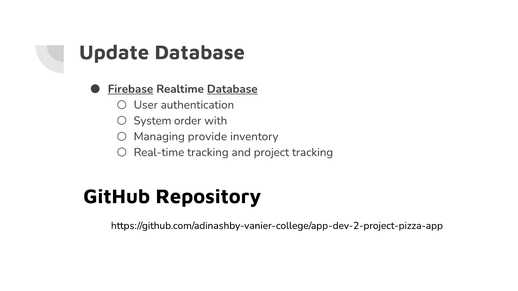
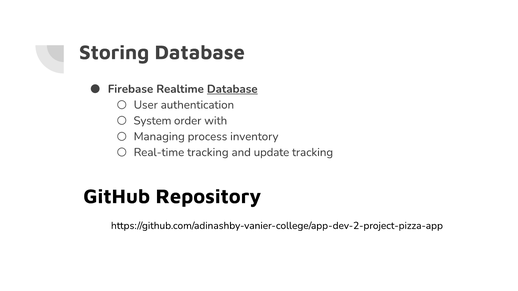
Update: Update -> Storing
Firebase underline: present -> none
provide: provide -> process
project: project -> update
